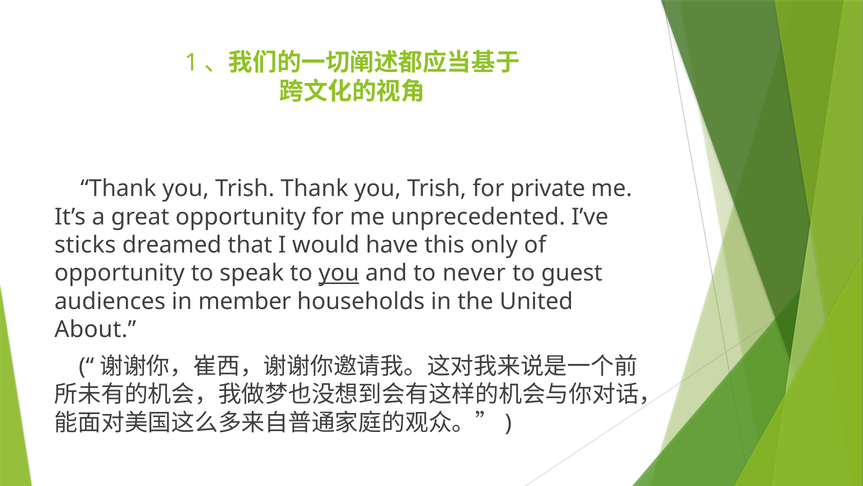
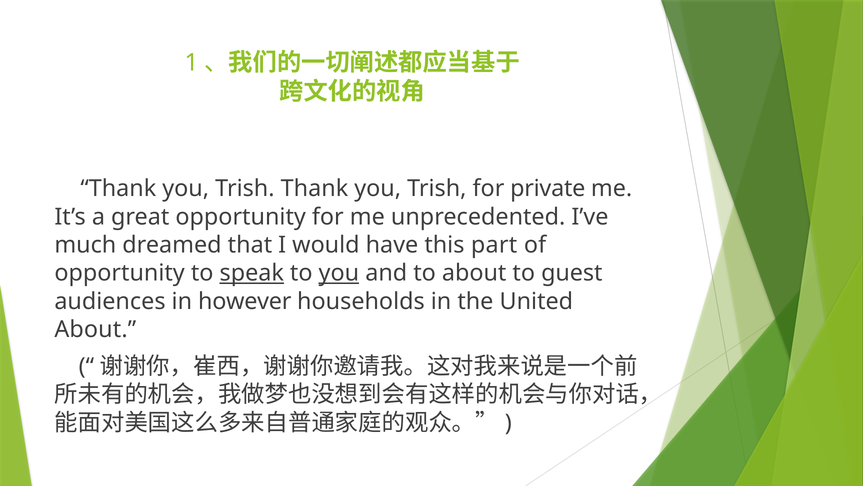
sticks: sticks -> much
only: only -> part
speak underline: none -> present
to never: never -> about
member: member -> however
